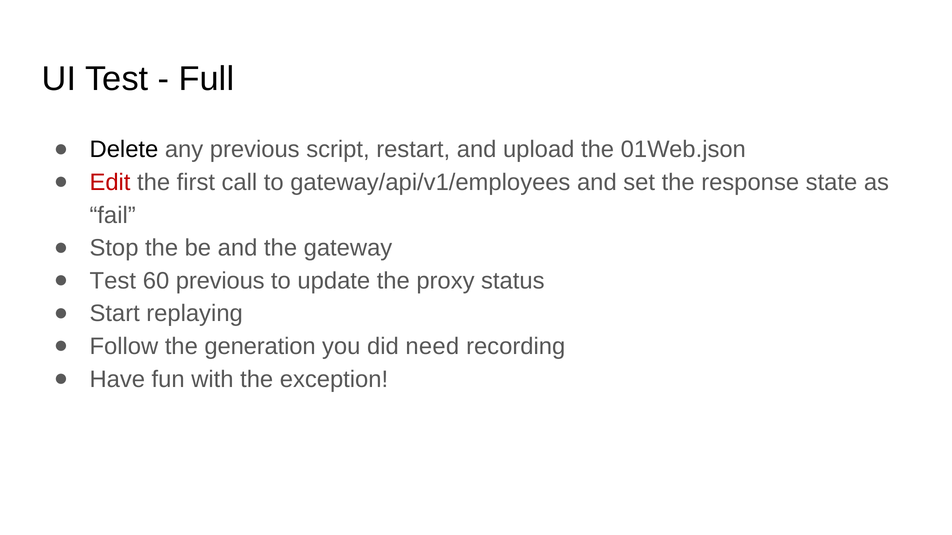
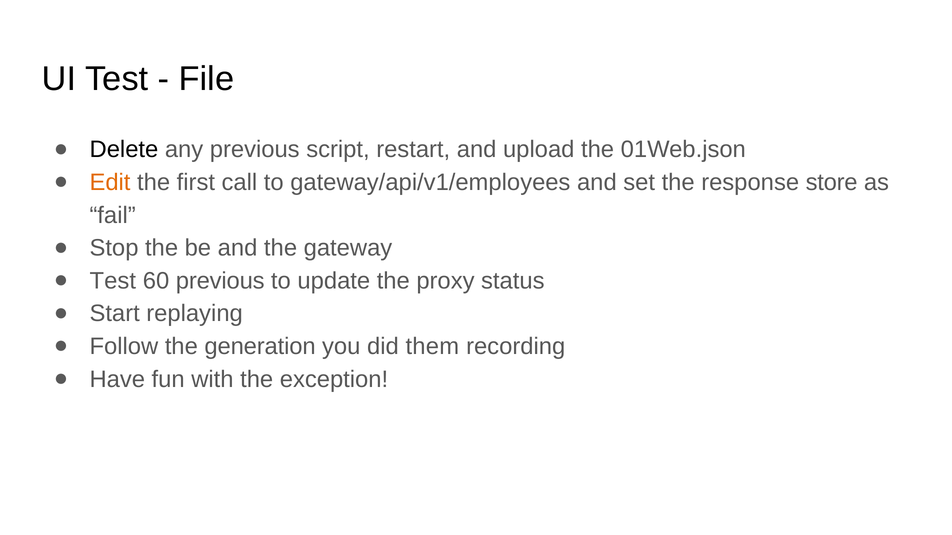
Full: Full -> File
Edit colour: red -> orange
state: state -> store
need: need -> them
